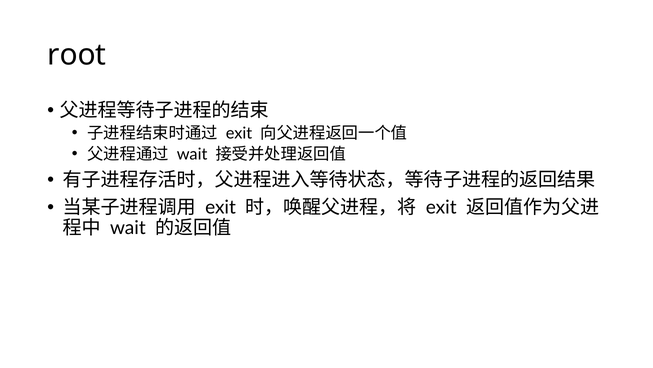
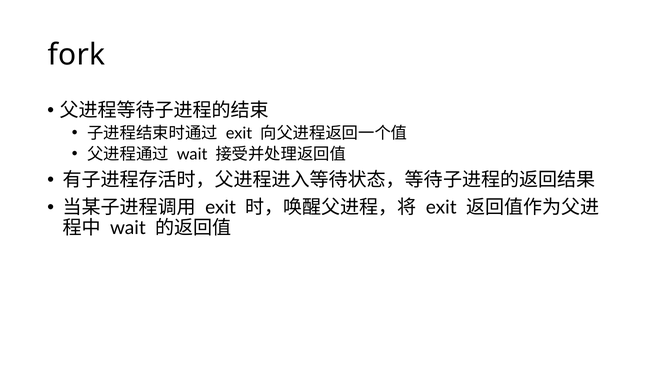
root: root -> fork
